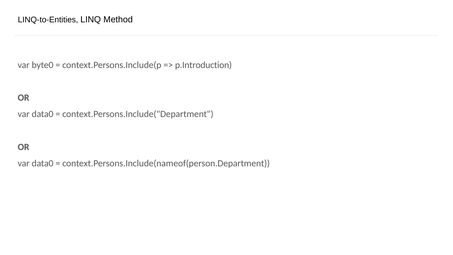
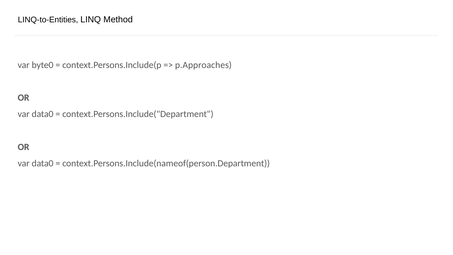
p.Introduction: p.Introduction -> p.Approaches
